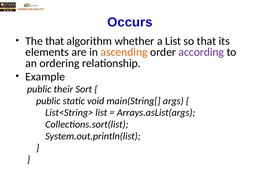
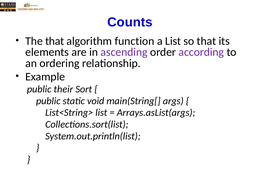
Occurs: Occurs -> Counts
whether: whether -> function
ascending colour: orange -> purple
